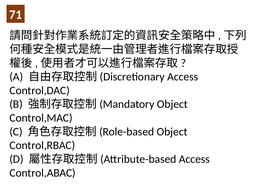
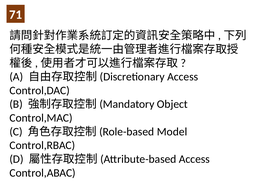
Object at (172, 131): Object -> Model
